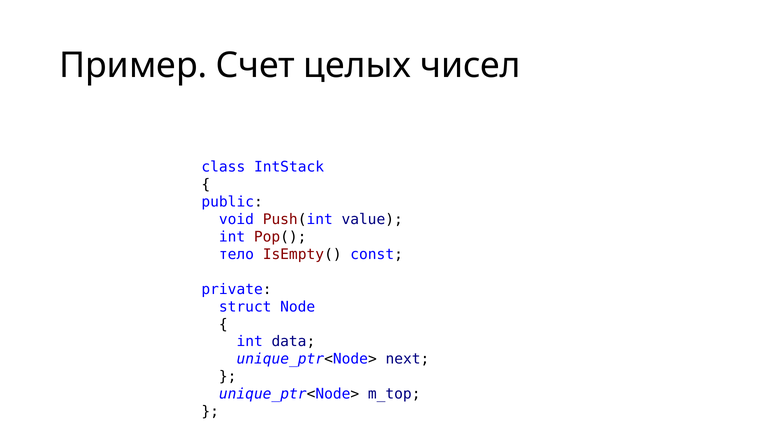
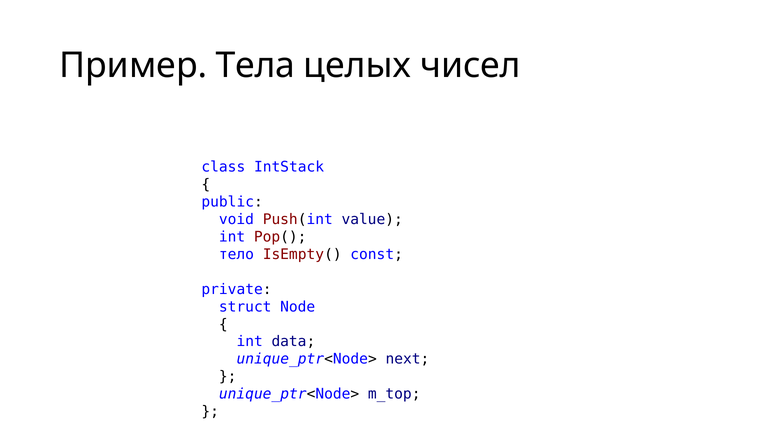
Счет: Счет -> Тела
